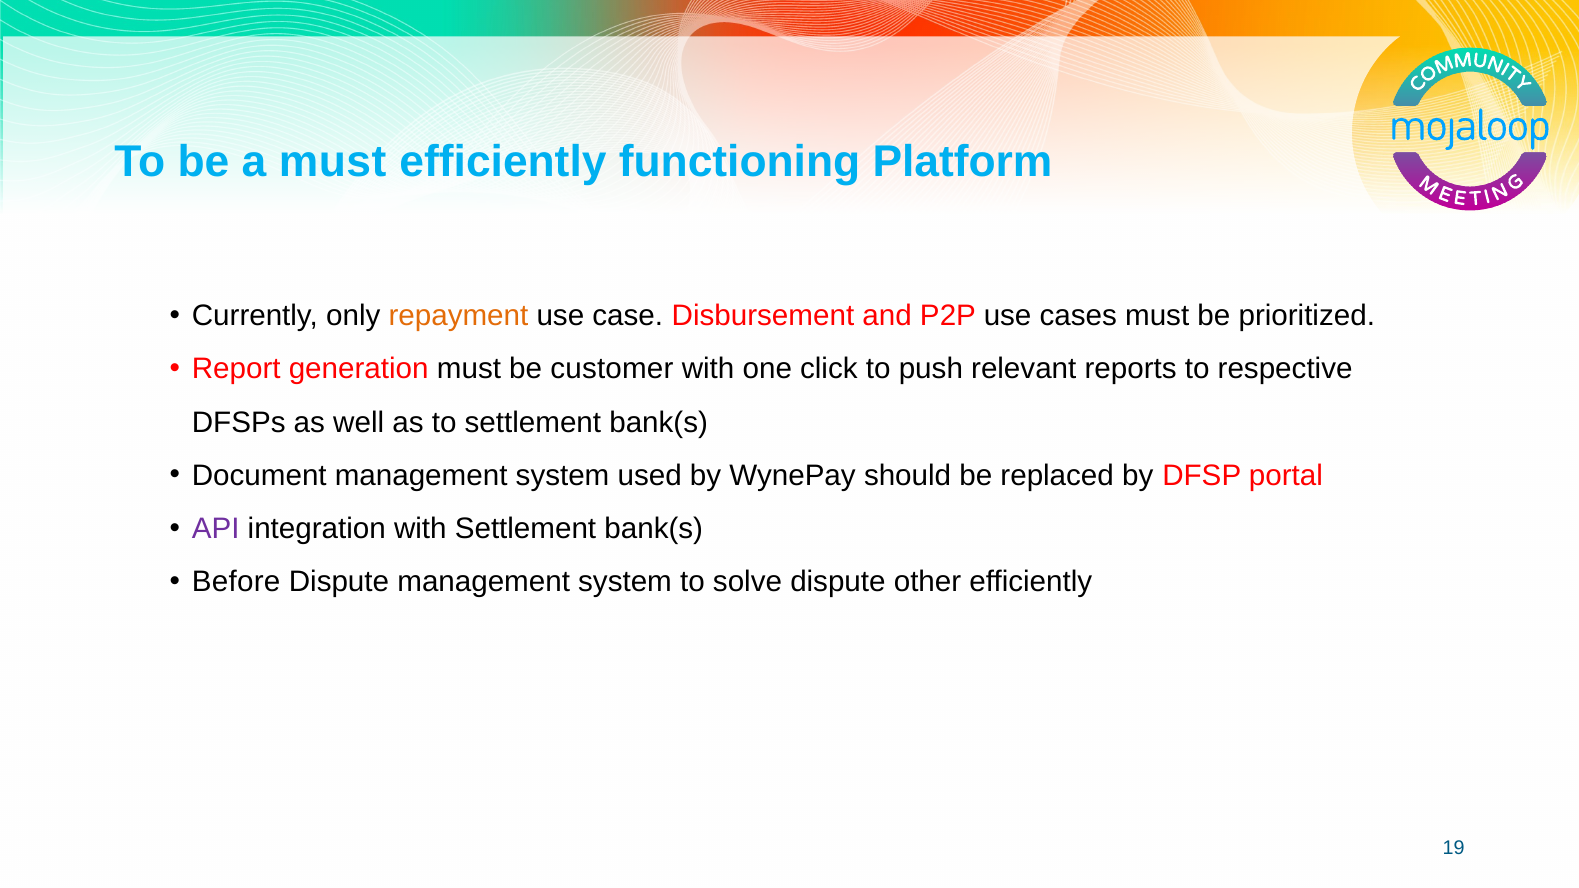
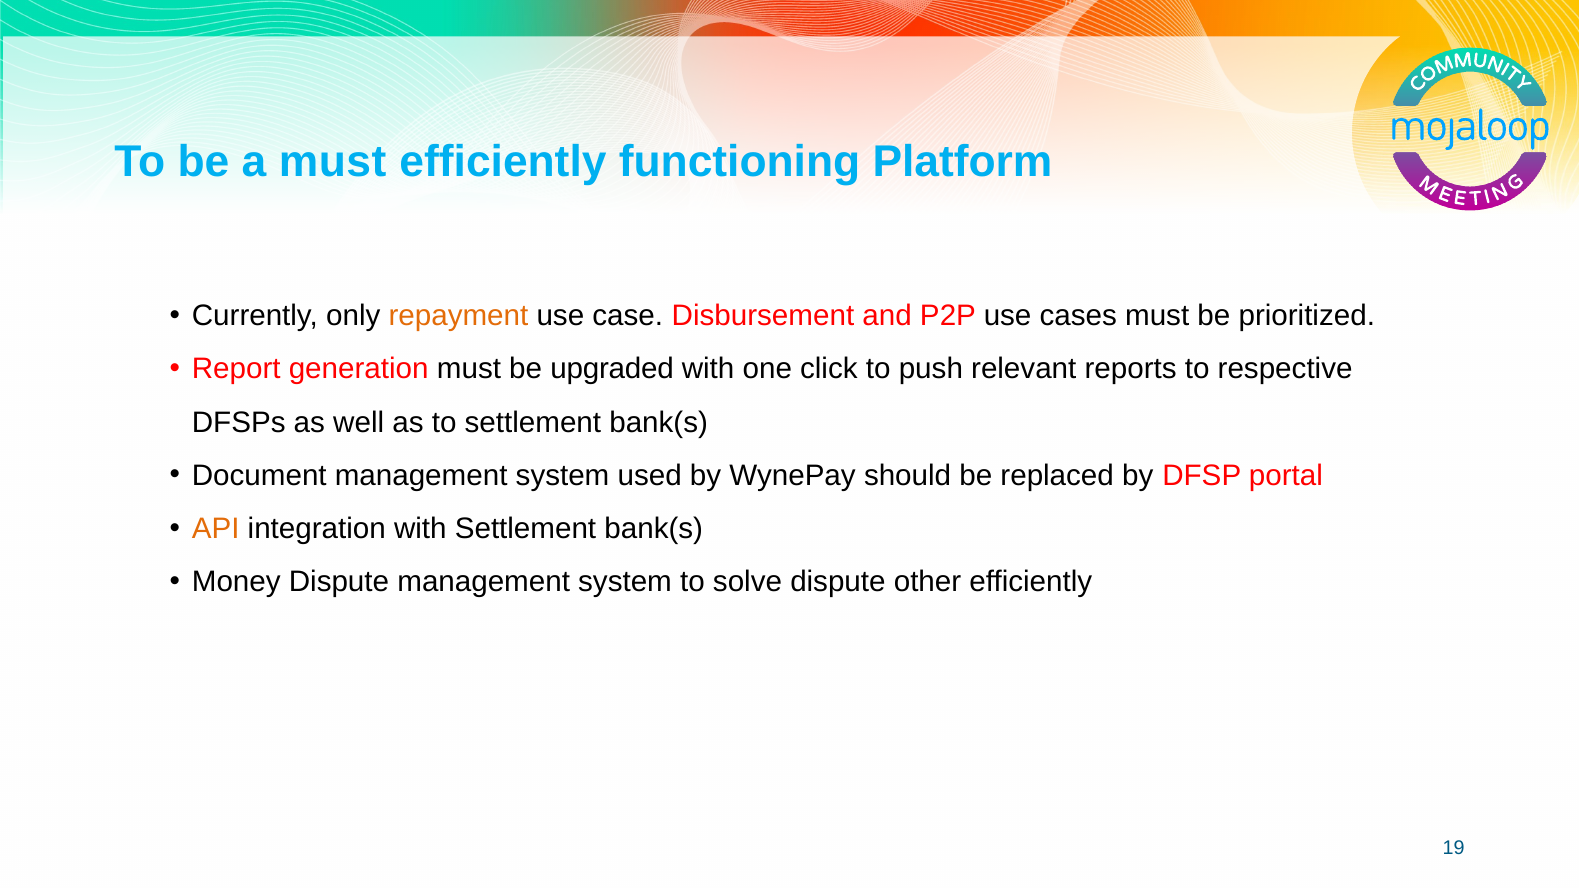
customer: customer -> upgraded
API colour: purple -> orange
Before: Before -> Money
